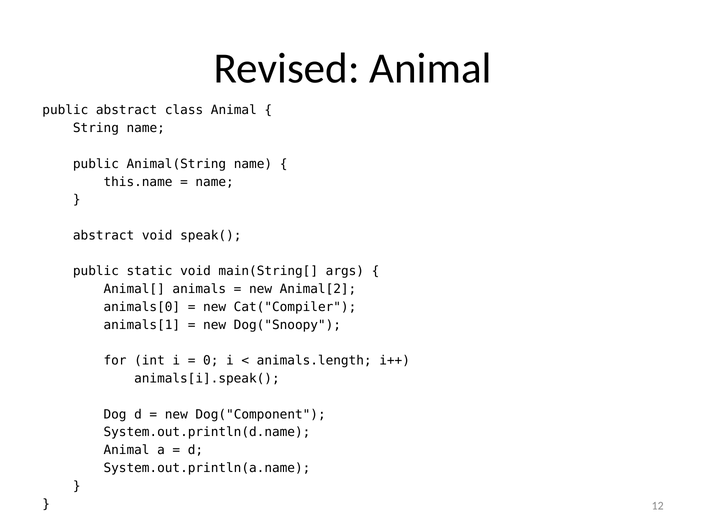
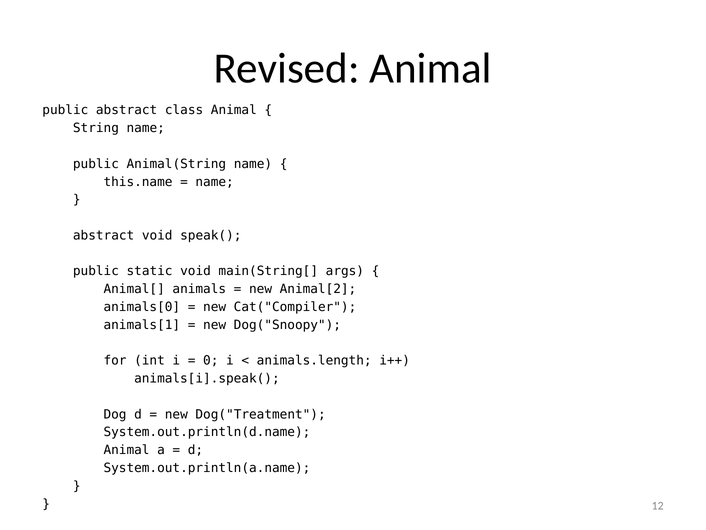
Dog("Component: Dog("Component -> Dog("Treatment
